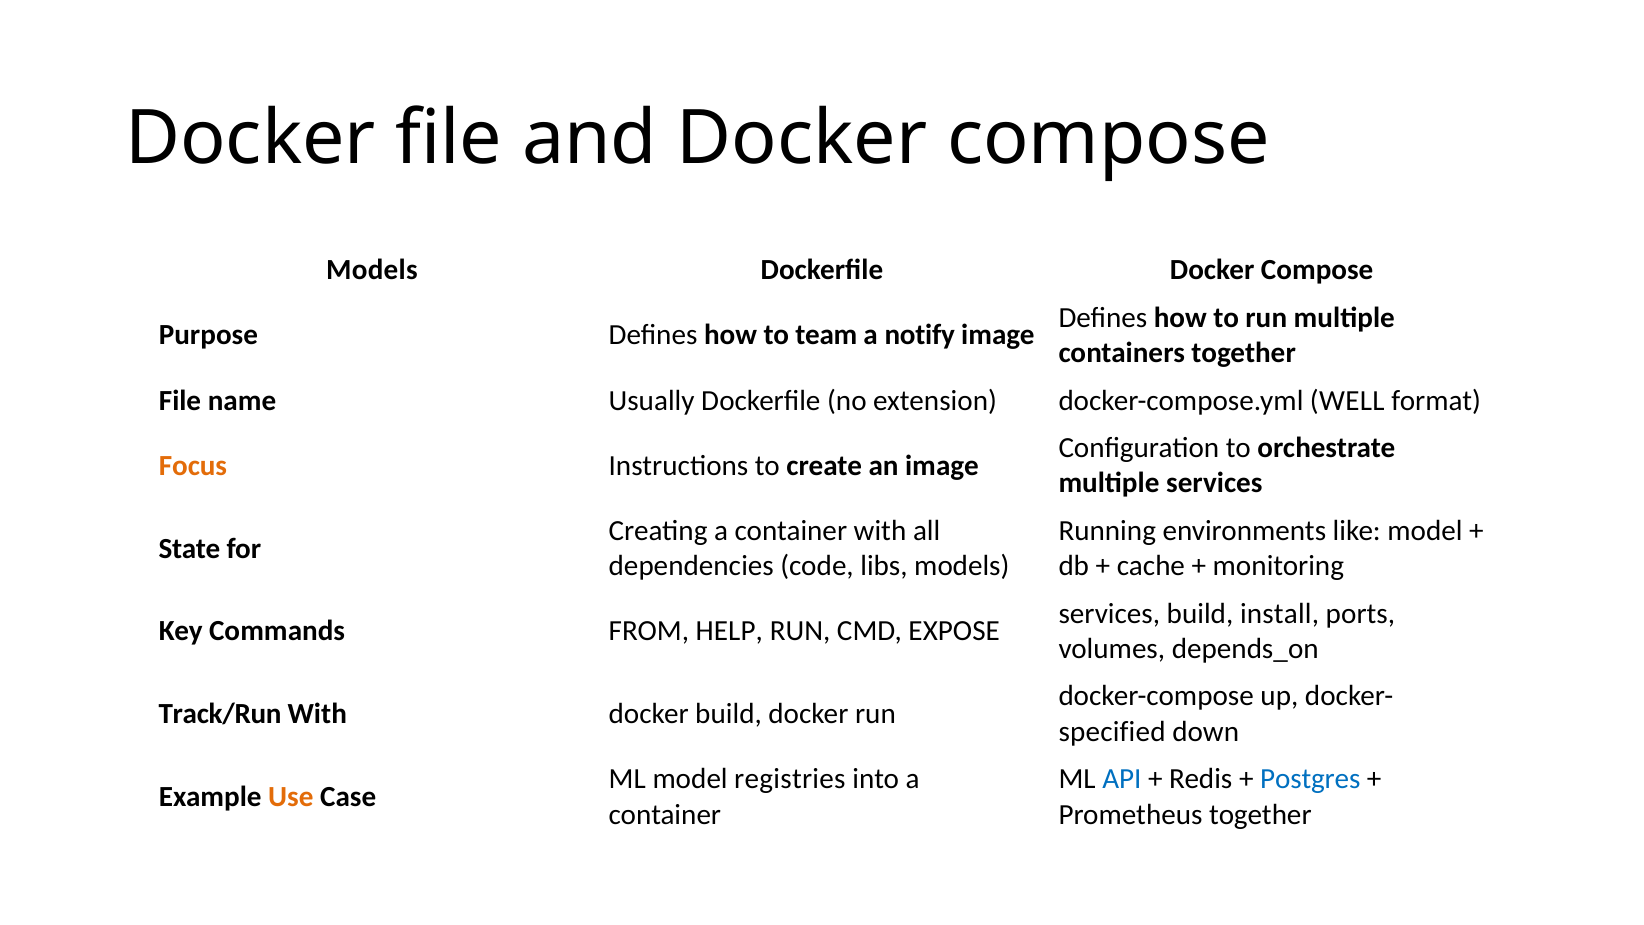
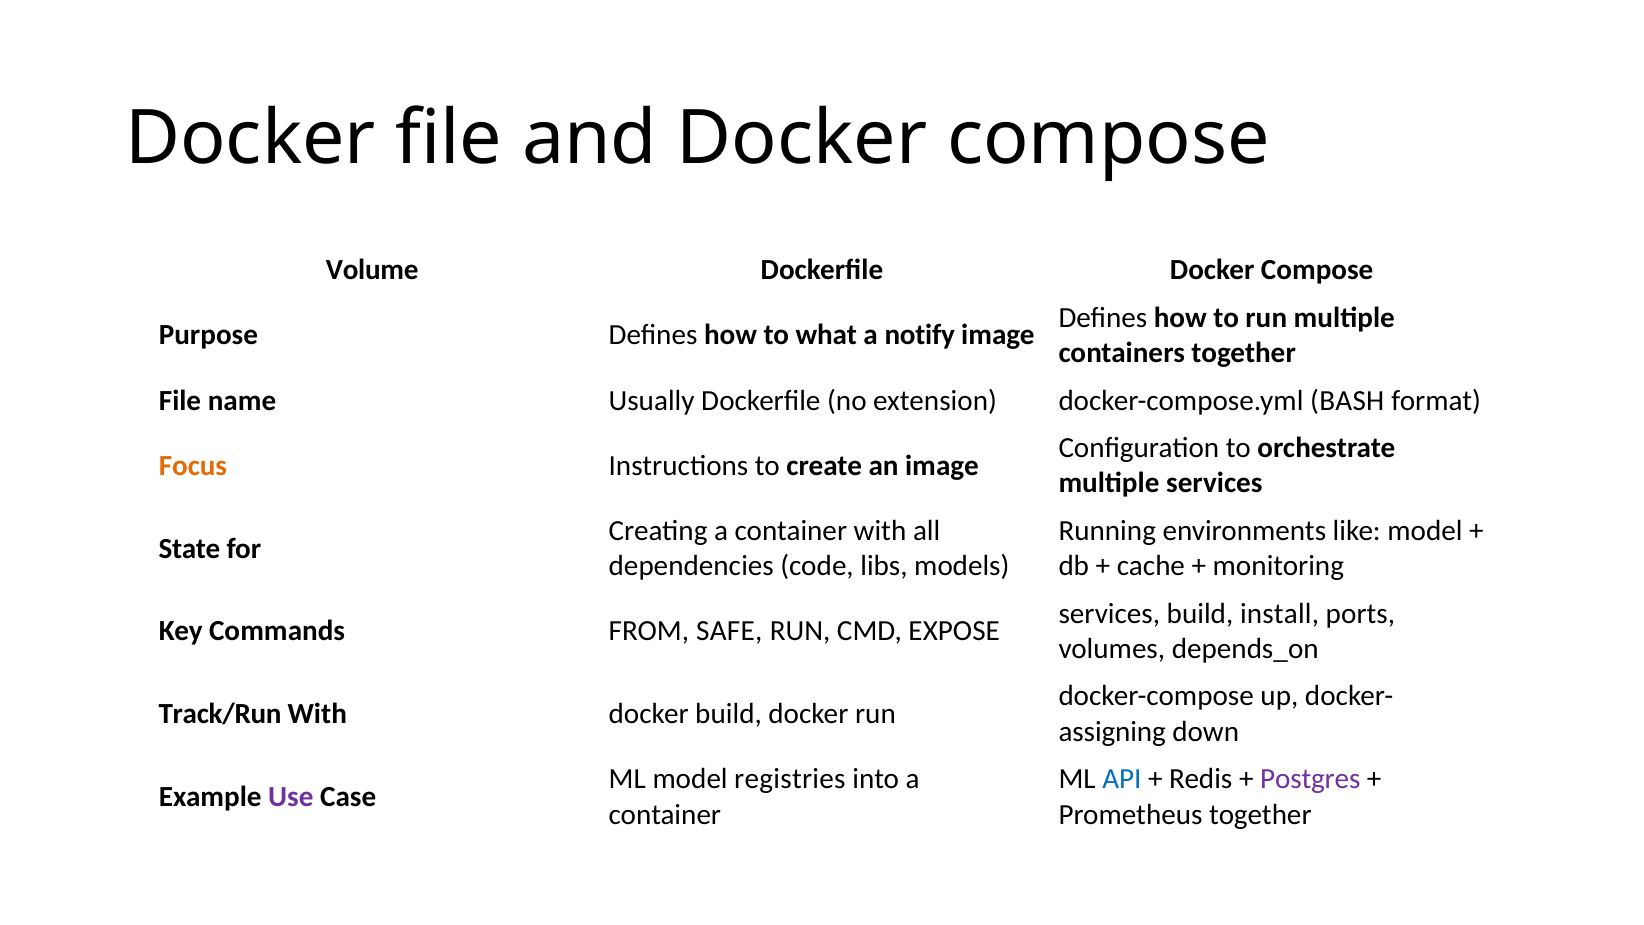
Models at (372, 270): Models -> Volume
team: team -> what
WELL: WELL -> BASH
HELP: HELP -> SAFE
specified: specified -> assigning
Postgres colour: blue -> purple
Use colour: orange -> purple
